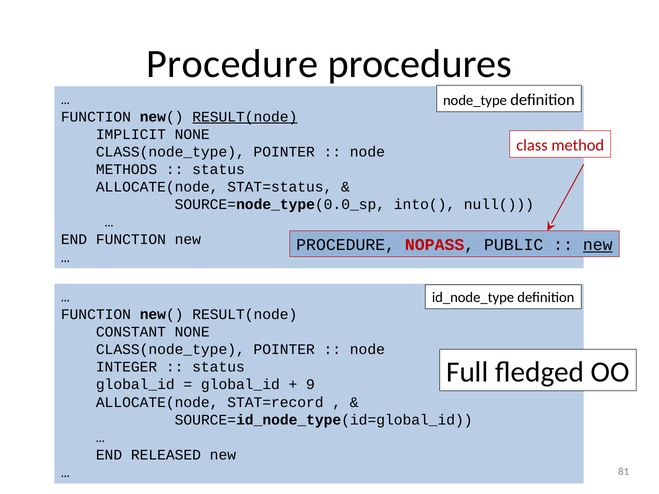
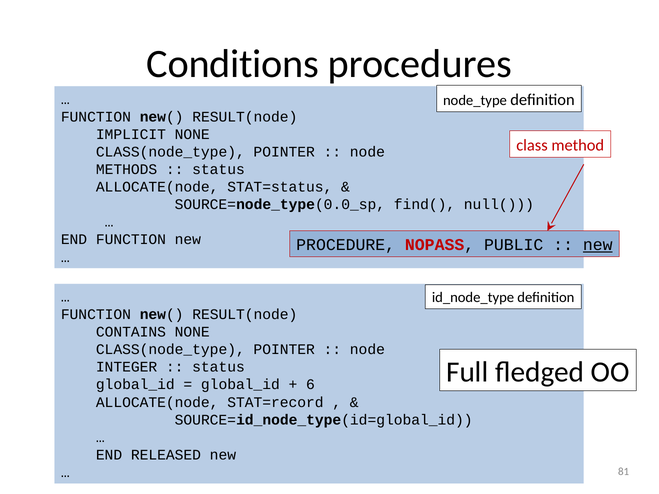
Procedure at (232, 64): Procedure -> Conditions
RESULT(node at (245, 117) underline: present -> none
into(: into( -> find(
CONSTANT: CONSTANT -> CONTAINS
9: 9 -> 6
